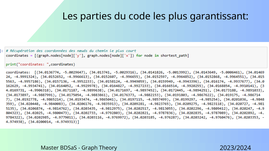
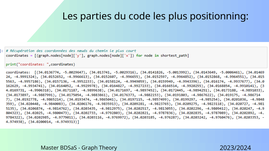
garantissant: garantissant -> positionning
